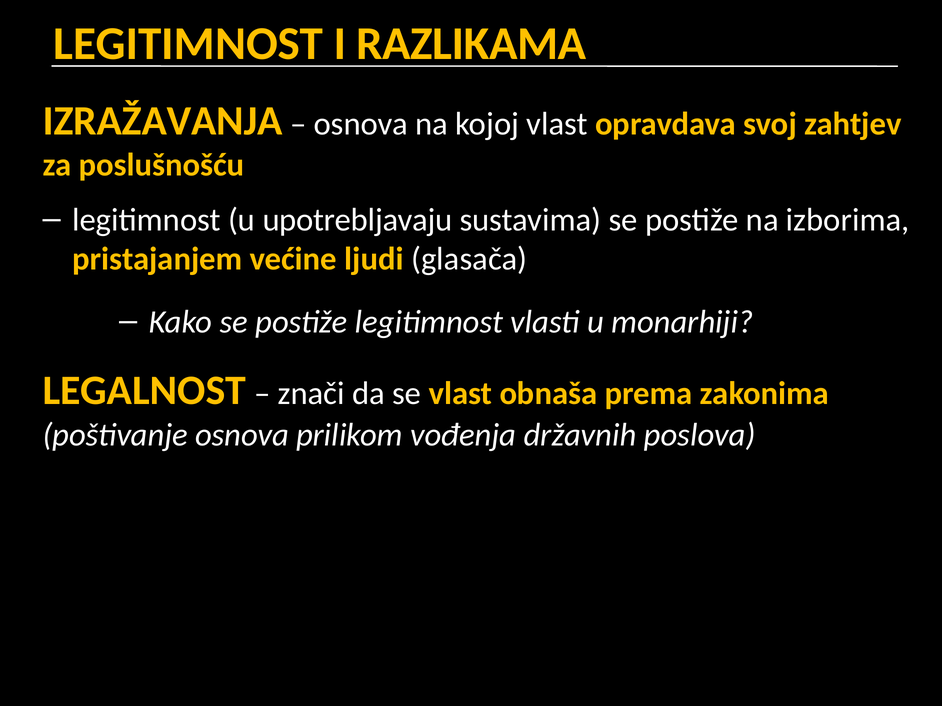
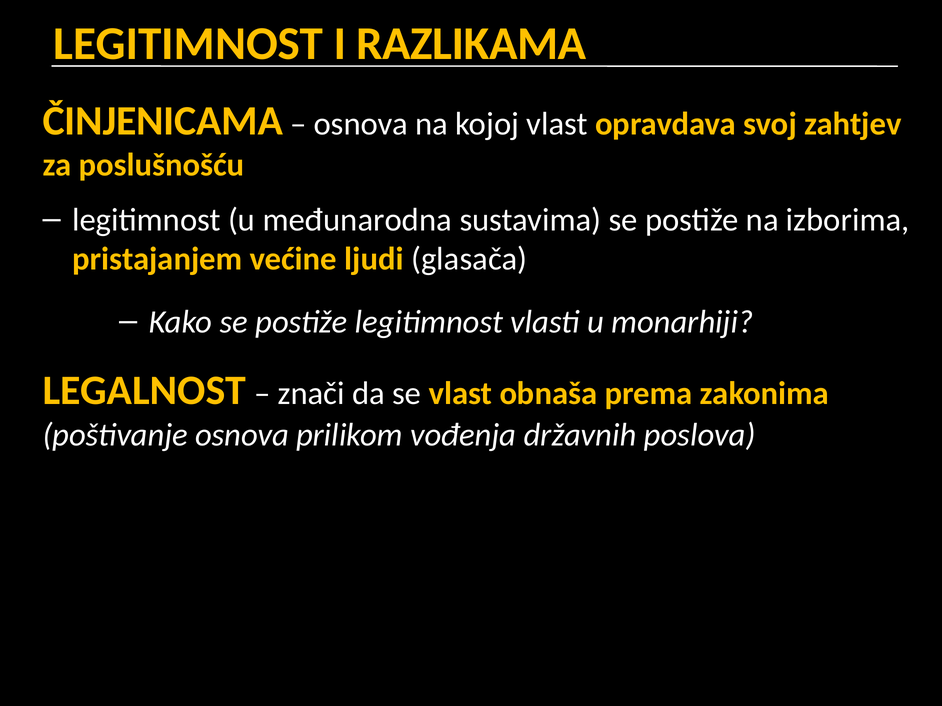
IZRAŽAVANJA: IZRAŽAVANJA -> ČINJENICAMA
upotrebljavaju: upotrebljavaju -> međunarodna
